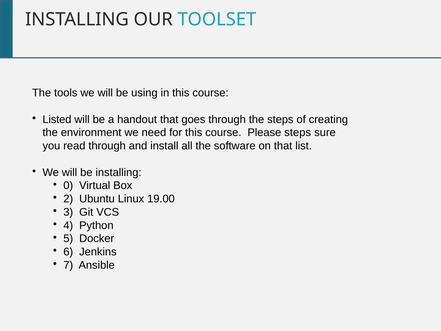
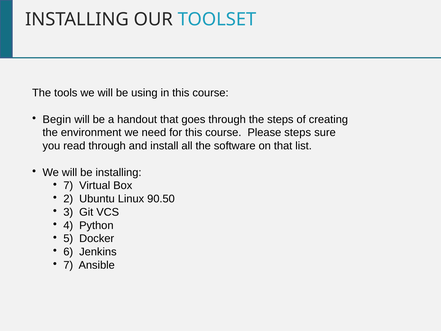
Listed: Listed -> Begin
0 at (68, 186): 0 -> 7
19.00: 19.00 -> 90.50
